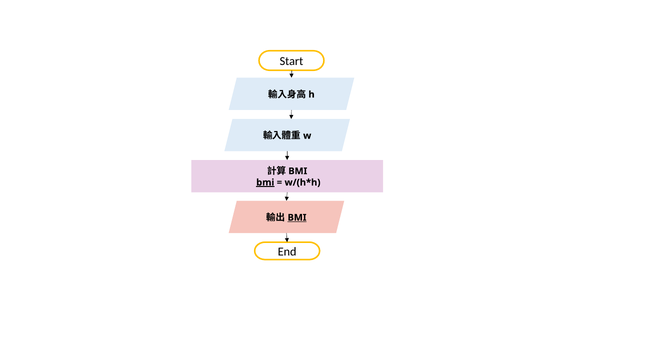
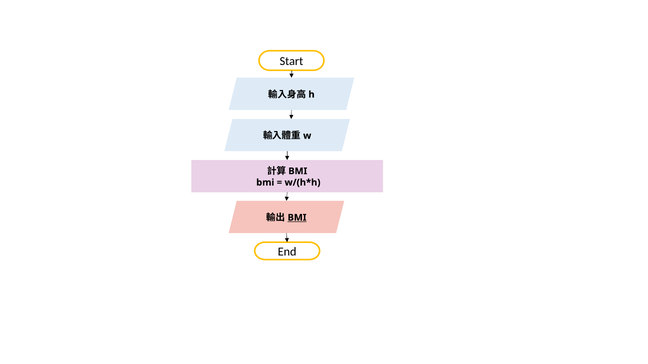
bmi at (265, 183) underline: present -> none
